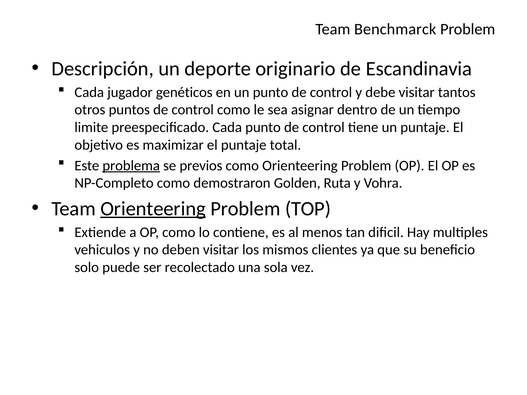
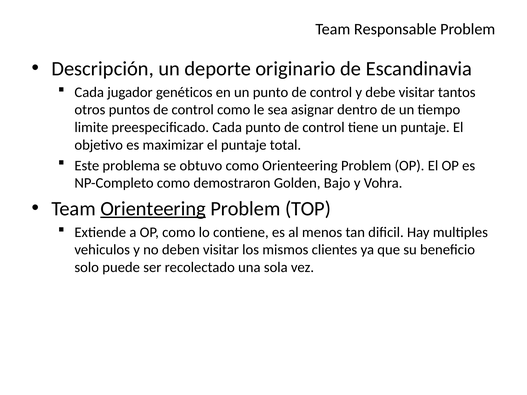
Benchmarck: Benchmarck -> Responsable
problema underline: present -> none
previos: previos -> obtuvo
Ruta: Ruta -> Bajo
